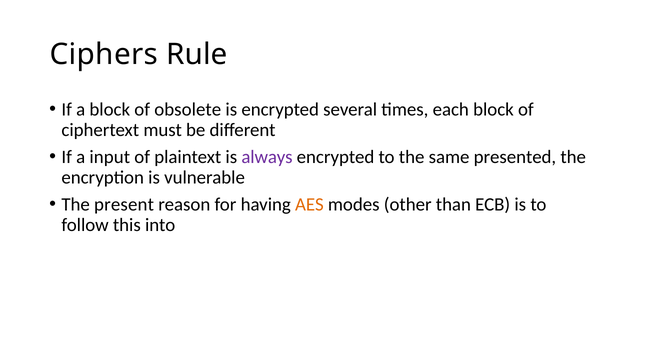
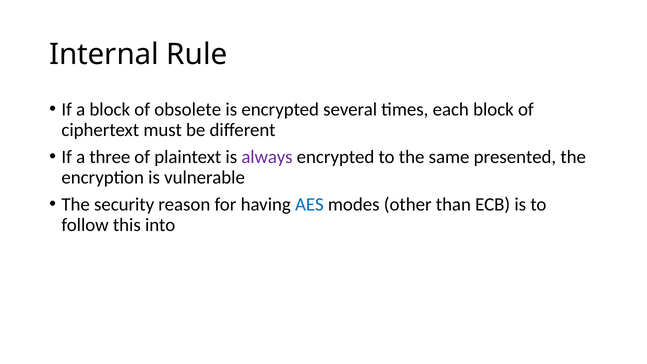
Ciphers: Ciphers -> Internal
input: input -> three
present: present -> security
AES colour: orange -> blue
